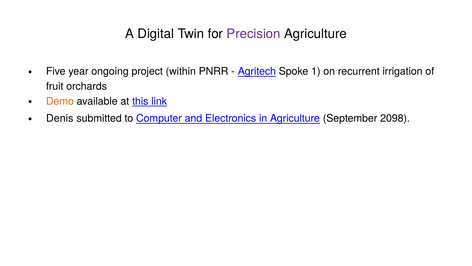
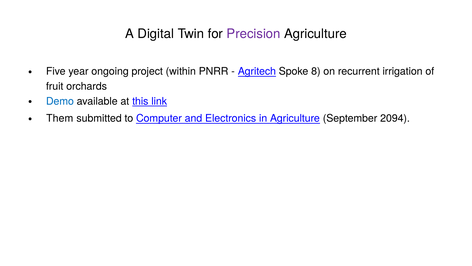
1: 1 -> 8
Demo colour: orange -> blue
Denis: Denis -> Them
2098: 2098 -> 2094
